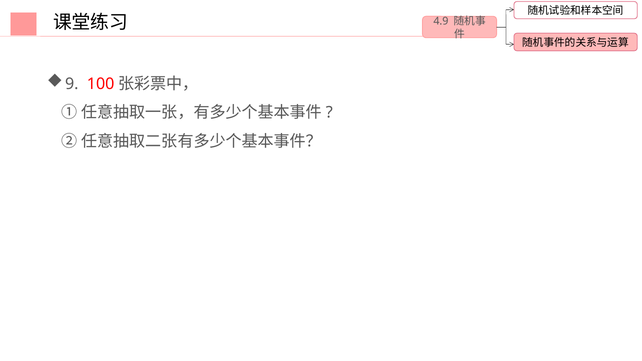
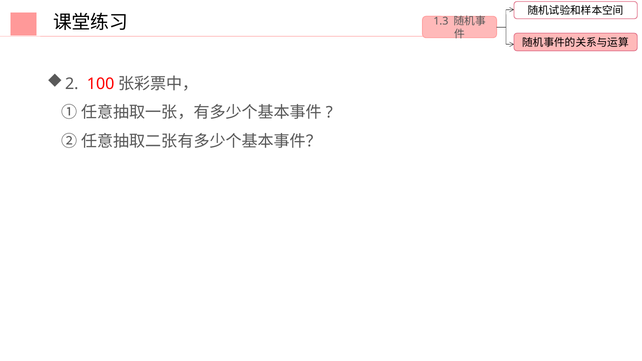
4.9: 4.9 -> 1.3
9: 9 -> 2
